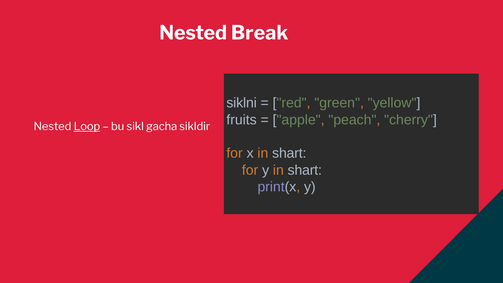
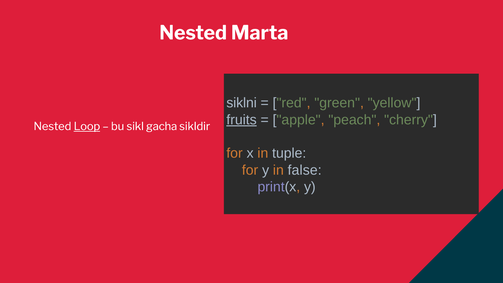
Break: Break -> Marta
fruits underline: none -> present
x in shart: shart -> tuple
y in shart: shart -> false
